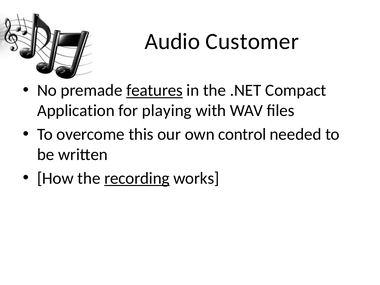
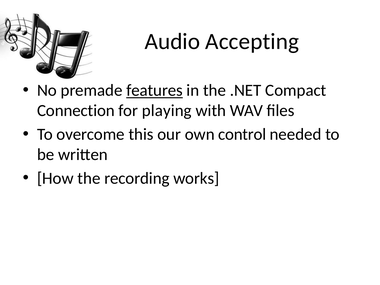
Customer: Customer -> Accepting
Application: Application -> Connection
recording underline: present -> none
